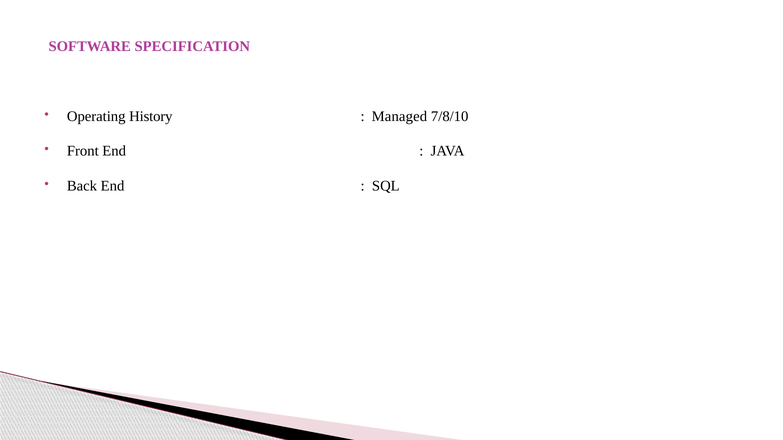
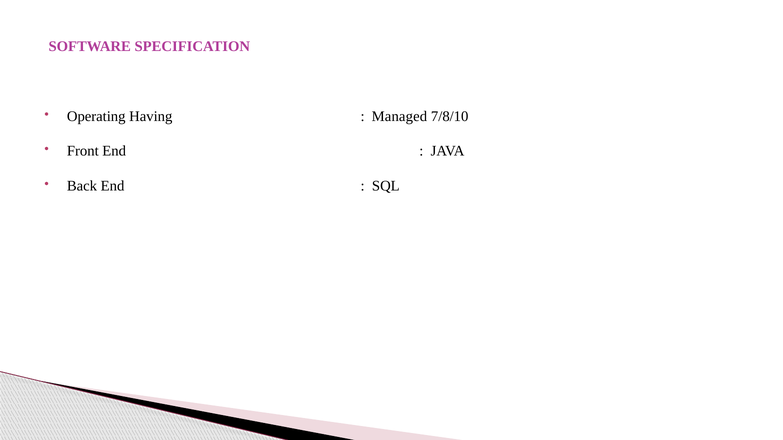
History: History -> Having
